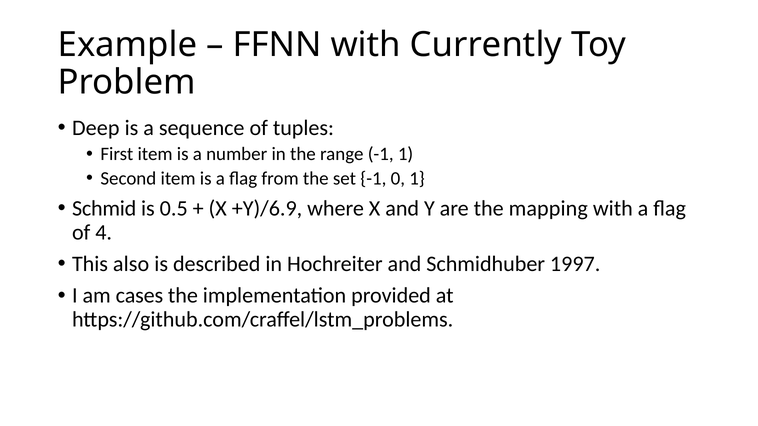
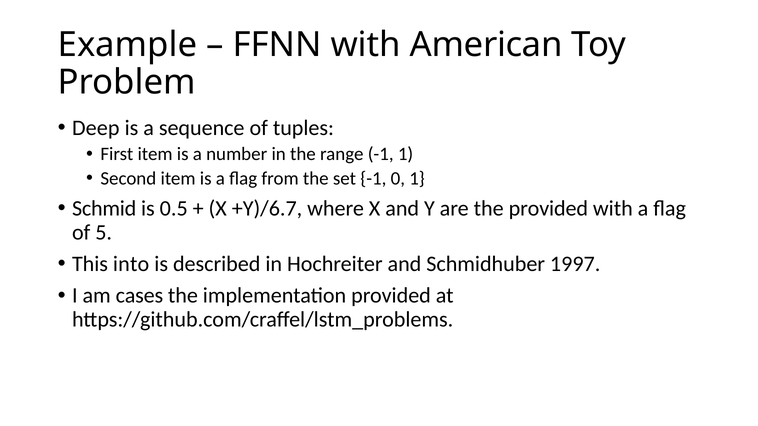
Currently: Currently -> American
+Y)/6.9: +Y)/6.9 -> +Y)/6.7
the mapping: mapping -> provided
4: 4 -> 5
also: also -> into
